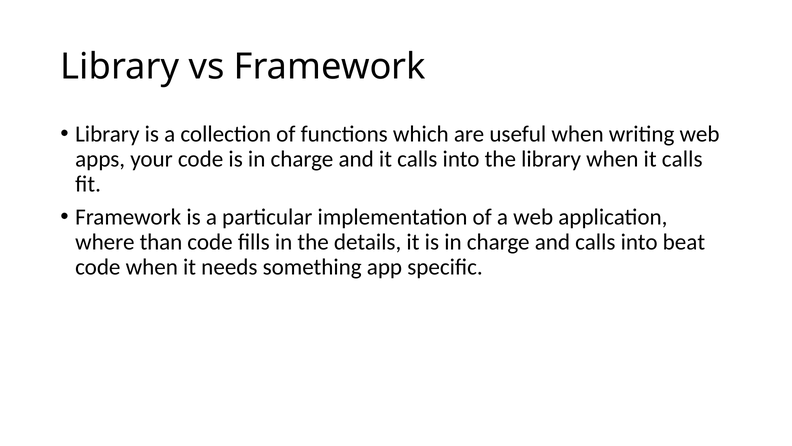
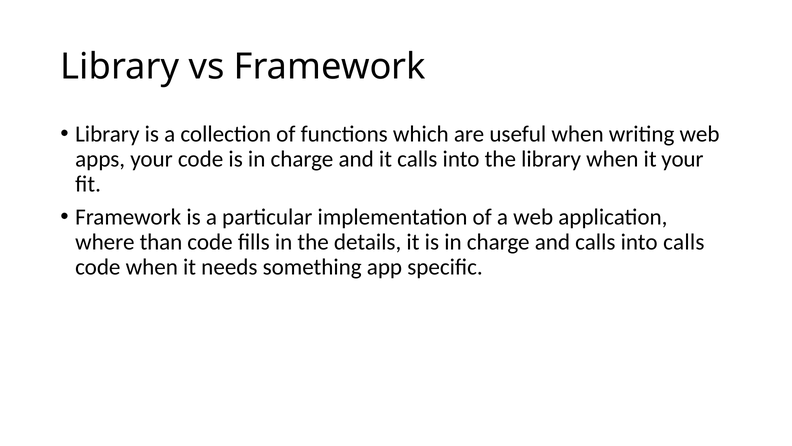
when it calls: calls -> your
into beat: beat -> calls
